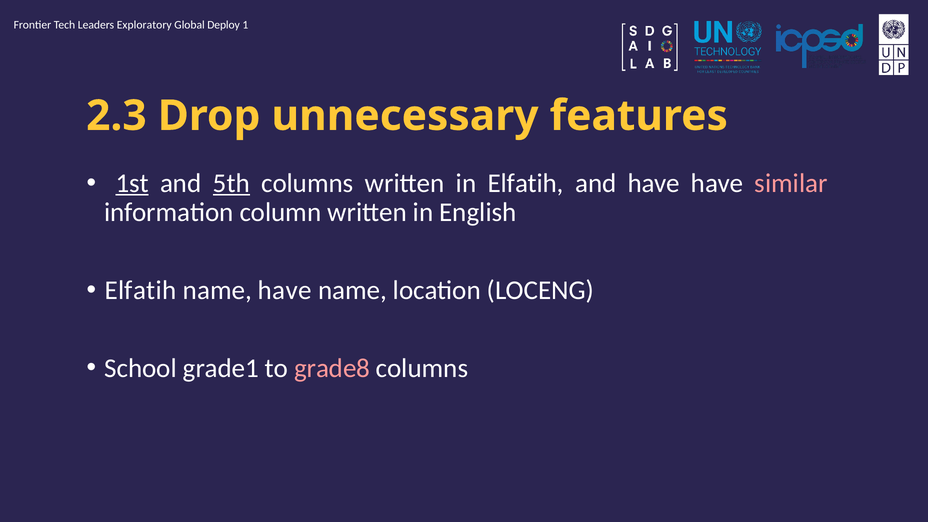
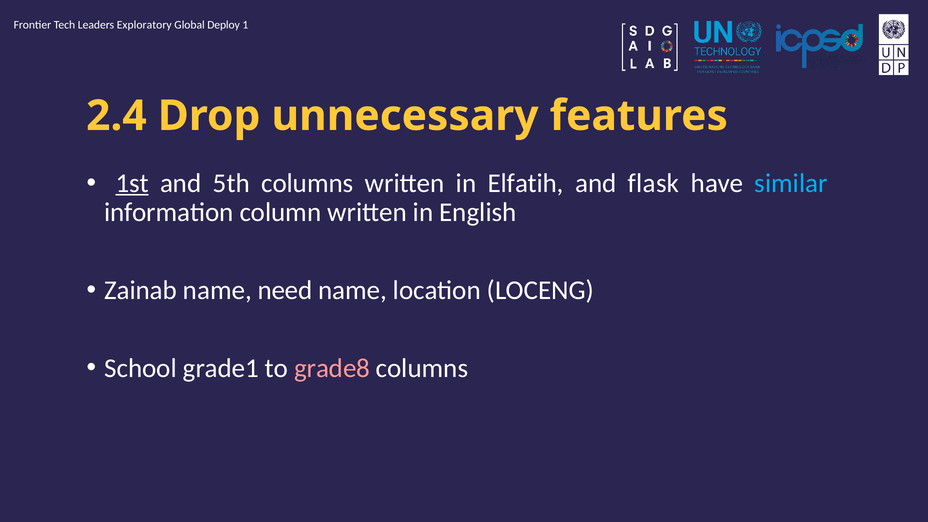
2.3: 2.3 -> 2.4
5th underline: present -> none
and have: have -> flask
similar colour: pink -> light blue
Elfatih at (140, 290): Elfatih -> Zainab
name have: have -> need
